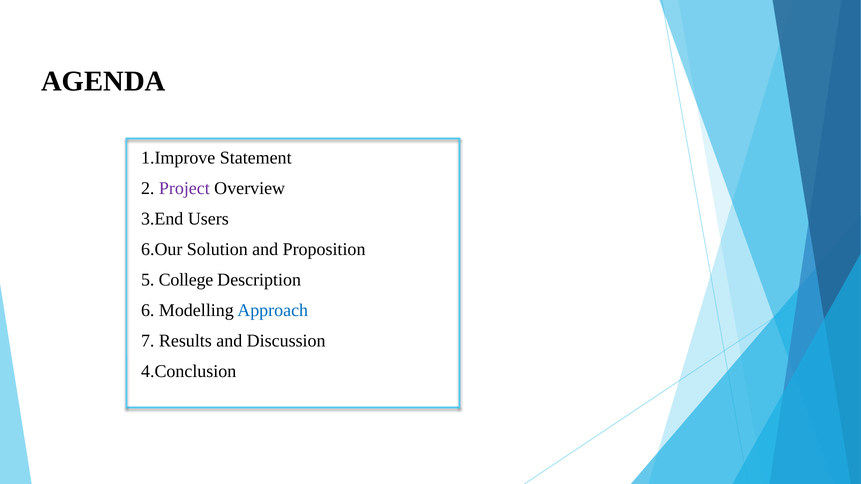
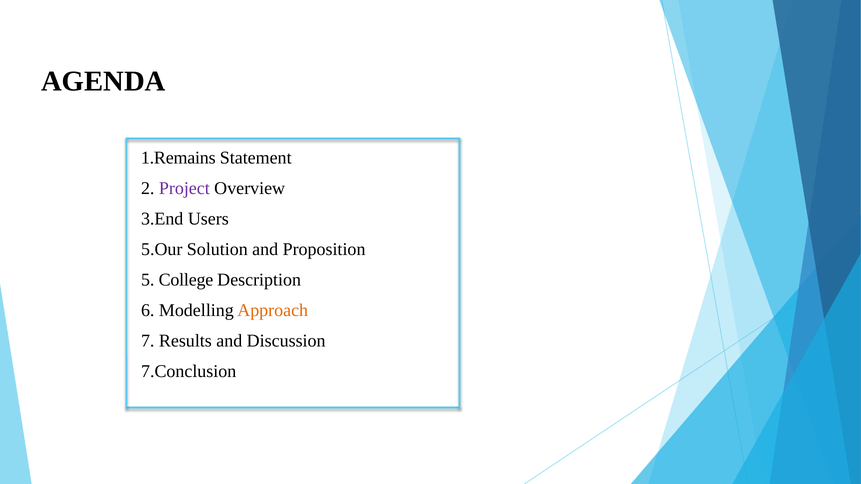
1.Improve: 1.Improve -> 1.Remains
6.Our: 6.Our -> 5.Our
Approach colour: blue -> orange
4.Conclusion: 4.Conclusion -> 7.Conclusion
